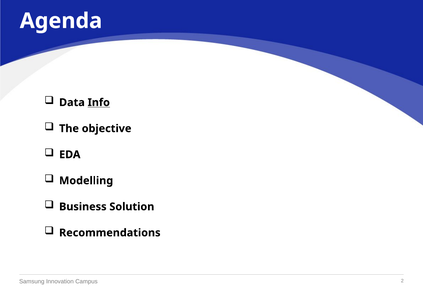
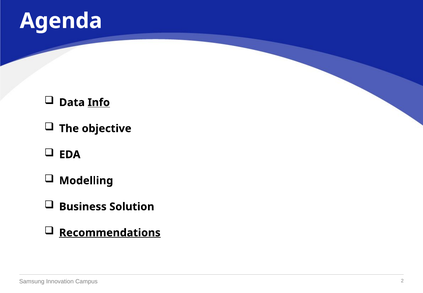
Recommendations underline: none -> present
